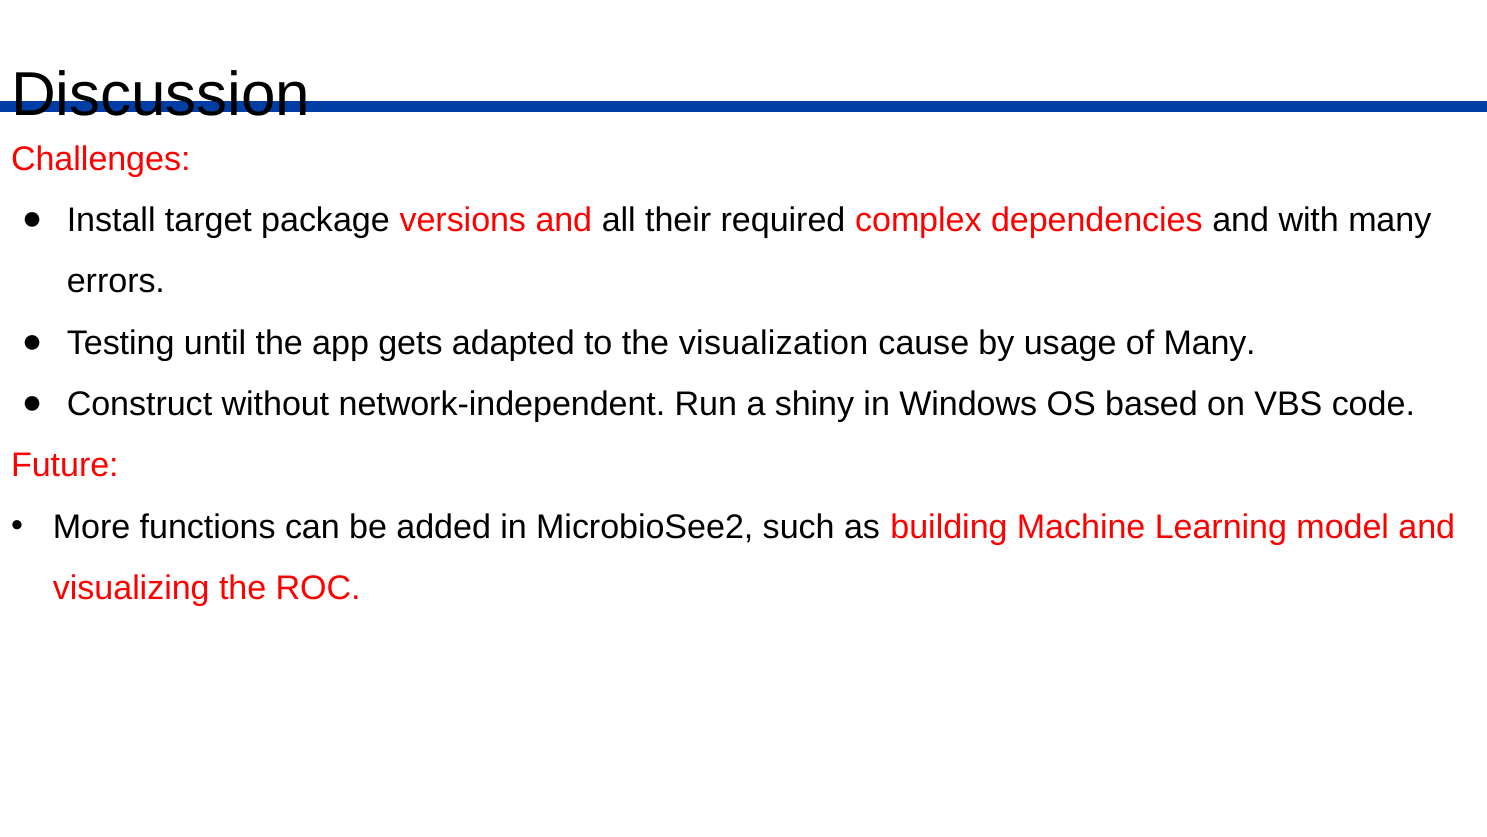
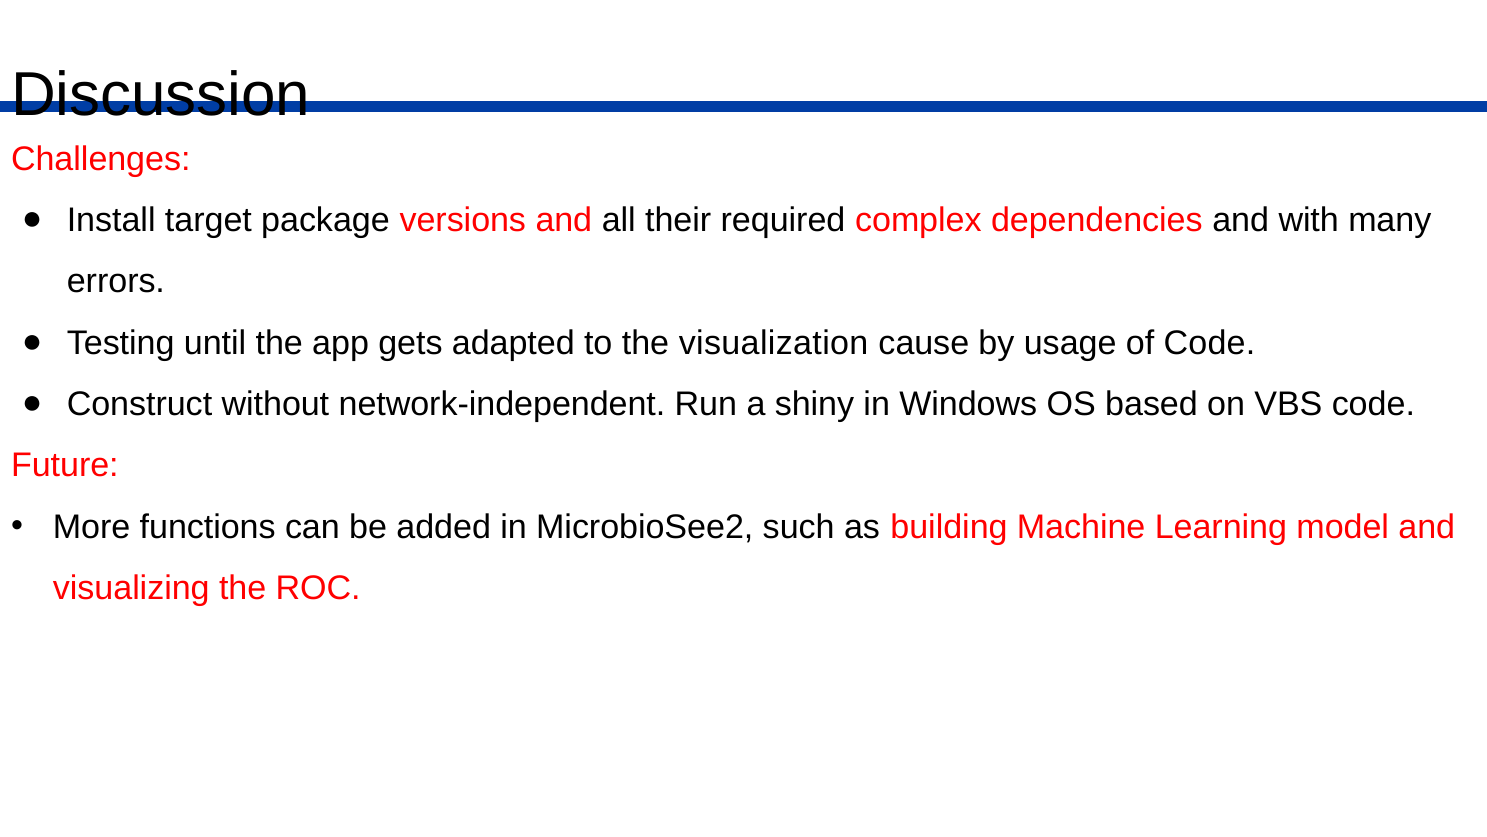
of Many: Many -> Code
